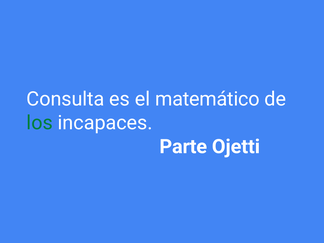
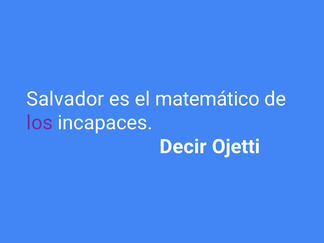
Consulta: Consulta -> Salvador
los colour: green -> purple
Parte: Parte -> Decir
